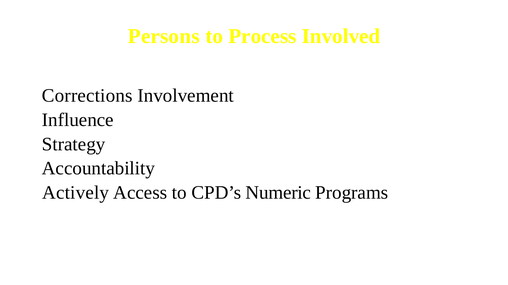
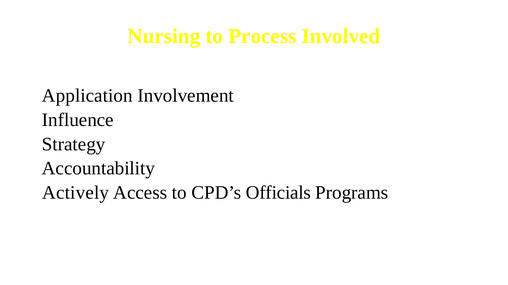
Persons: Persons -> Nursing
Corrections: Corrections -> Application
Numeric: Numeric -> Officials
